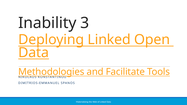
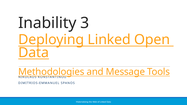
Facilitate: Facilitate -> Message
